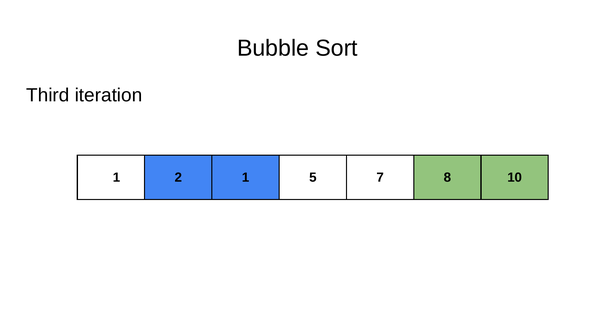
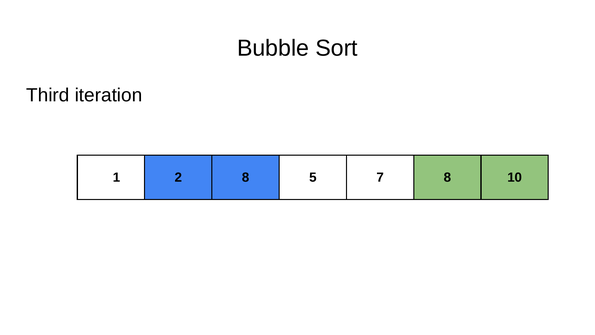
2 1: 1 -> 8
